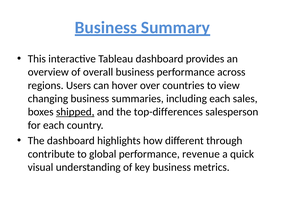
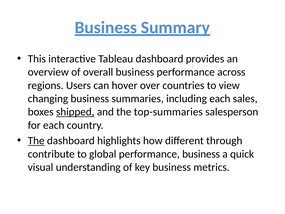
top-differences: top-differences -> top-summaries
The at (36, 141) underline: none -> present
performance revenue: revenue -> business
